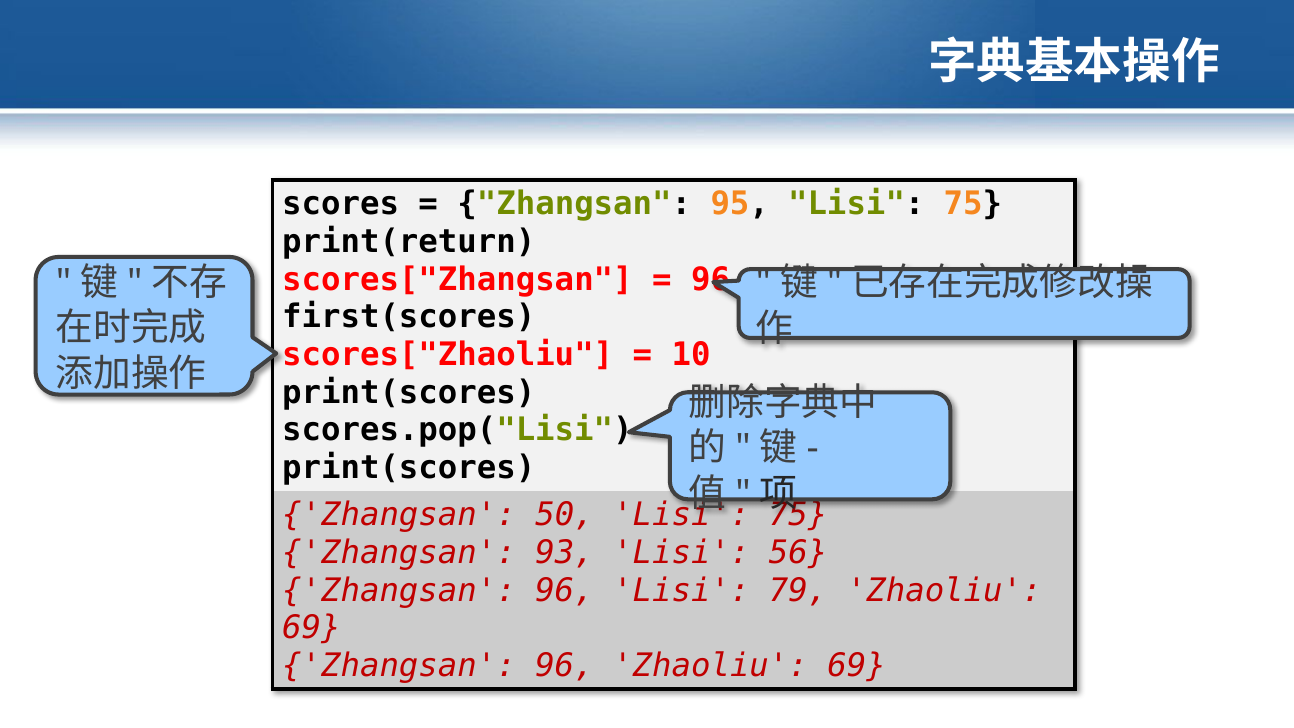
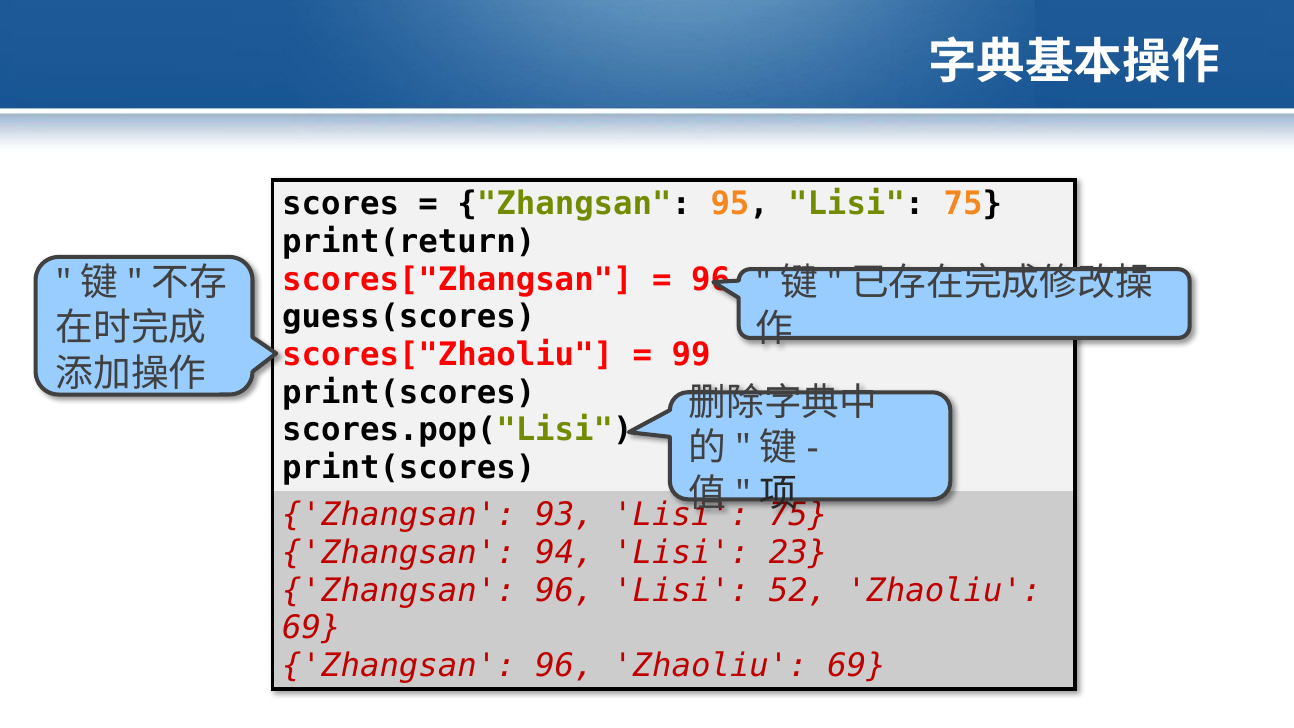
first(scores: first(scores -> guess(scores
10: 10 -> 99
50: 50 -> 93
93: 93 -> 94
56: 56 -> 23
79: 79 -> 52
